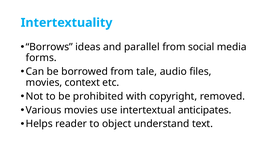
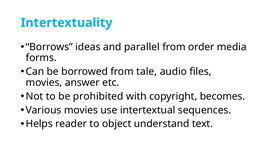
social: social -> order
context: context -> answer
removed: removed -> becomes
anticipates: anticipates -> sequences
